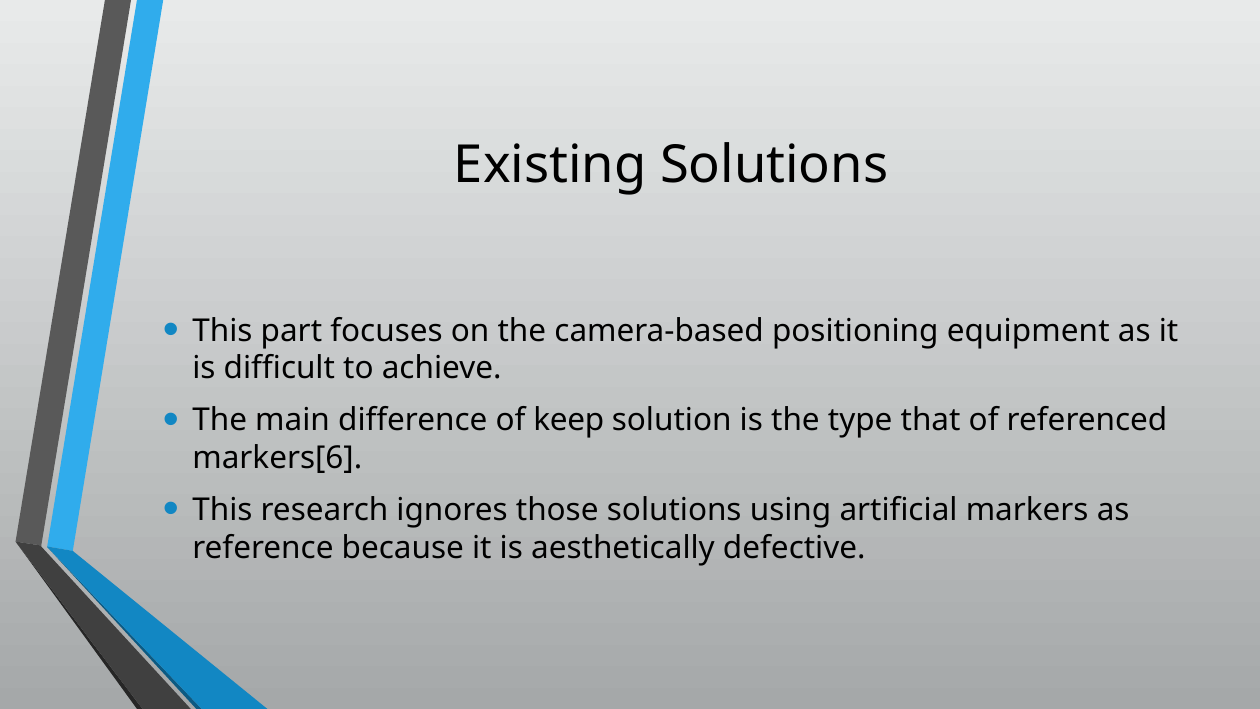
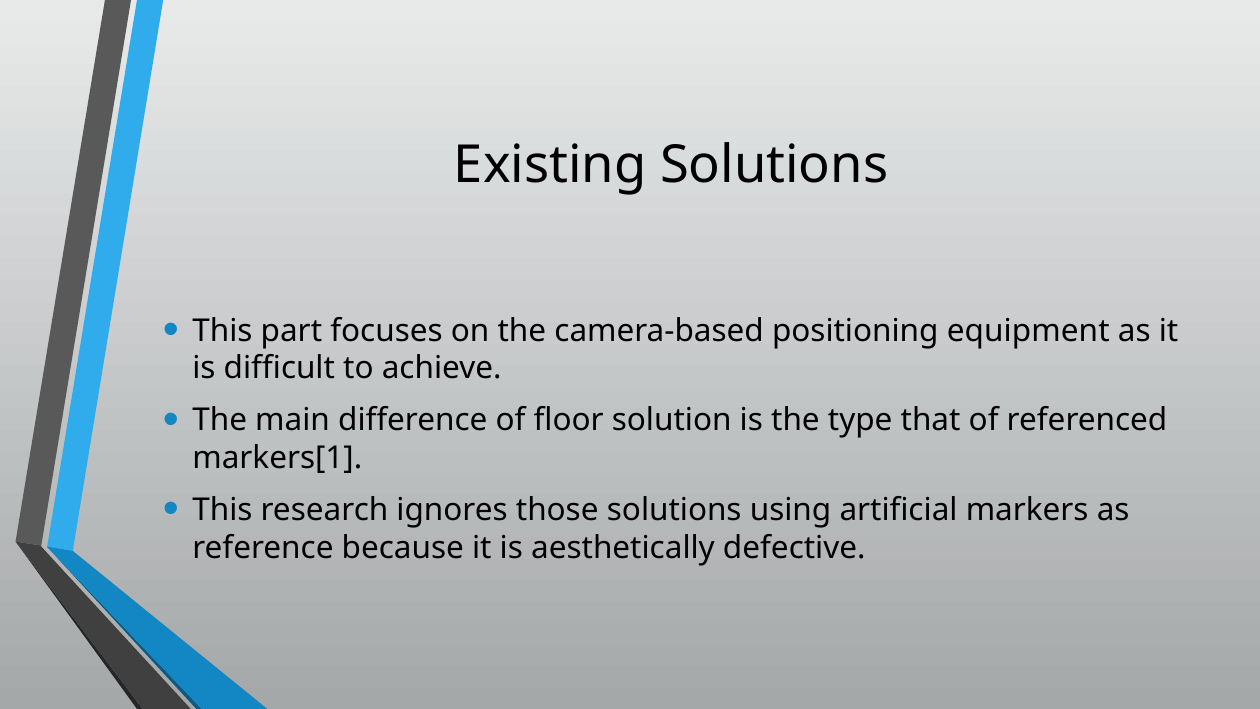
keep: keep -> floor
markers[6: markers[6 -> markers[1
